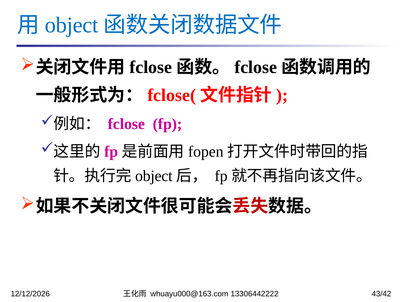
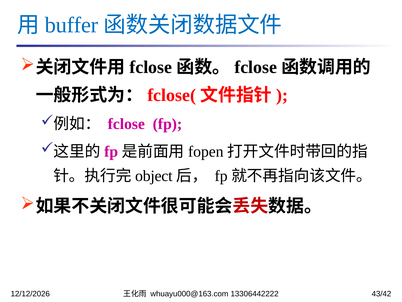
object at (72, 25): object -> buffer
